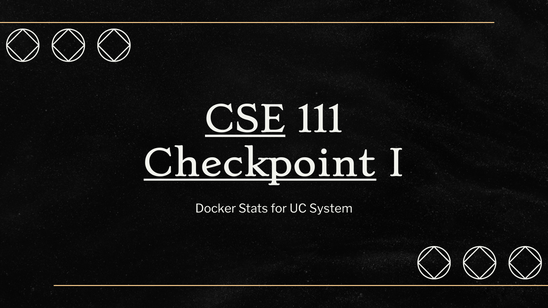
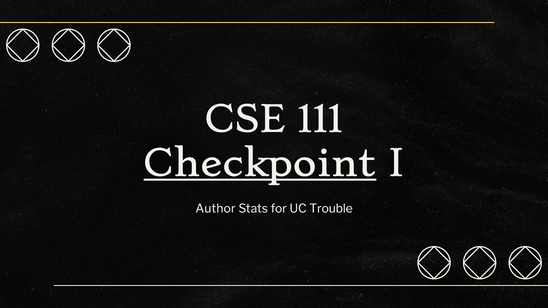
CSE underline: present -> none
Docker: Docker -> Author
System: System -> Trouble
